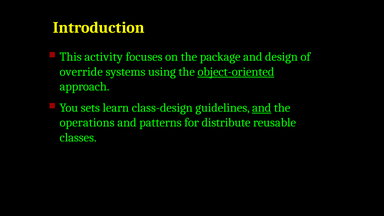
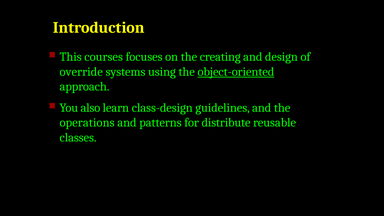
activity: activity -> courses
package: package -> creating
sets: sets -> also
and at (262, 108) underline: present -> none
